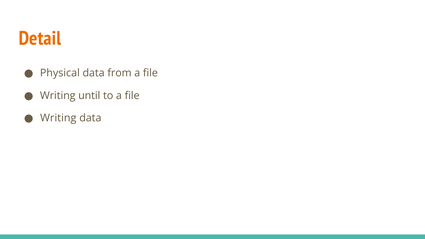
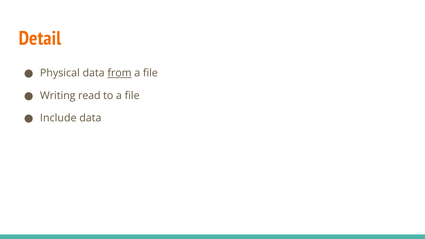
from underline: none -> present
until: until -> read
Writing at (58, 118): Writing -> Include
